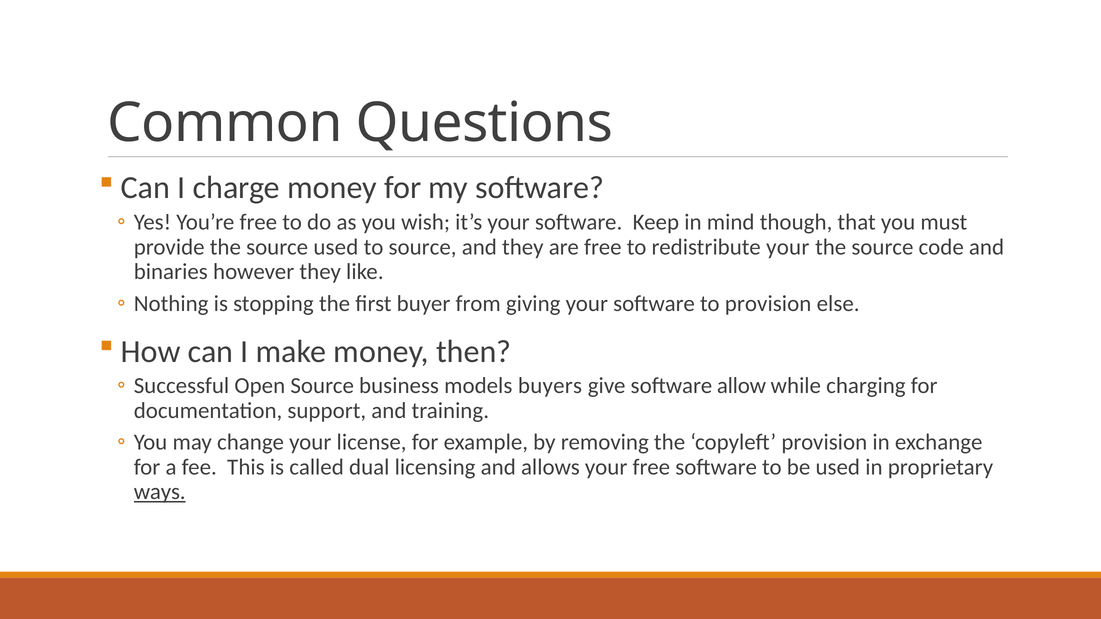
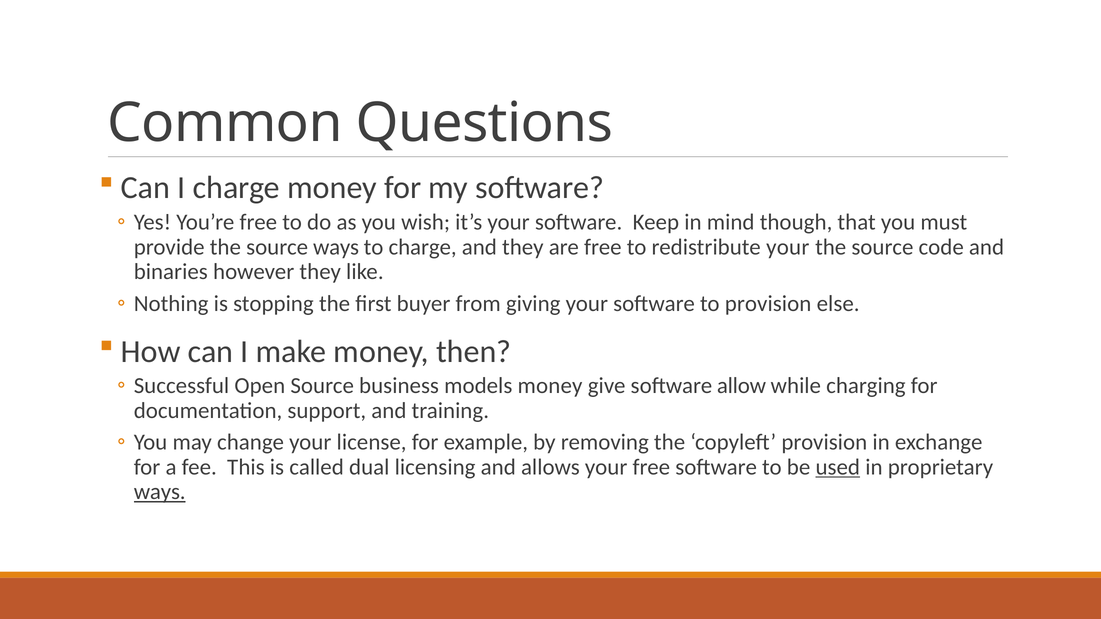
source used: used -> ways
to source: source -> charge
models buyers: buyers -> money
used at (838, 467) underline: none -> present
